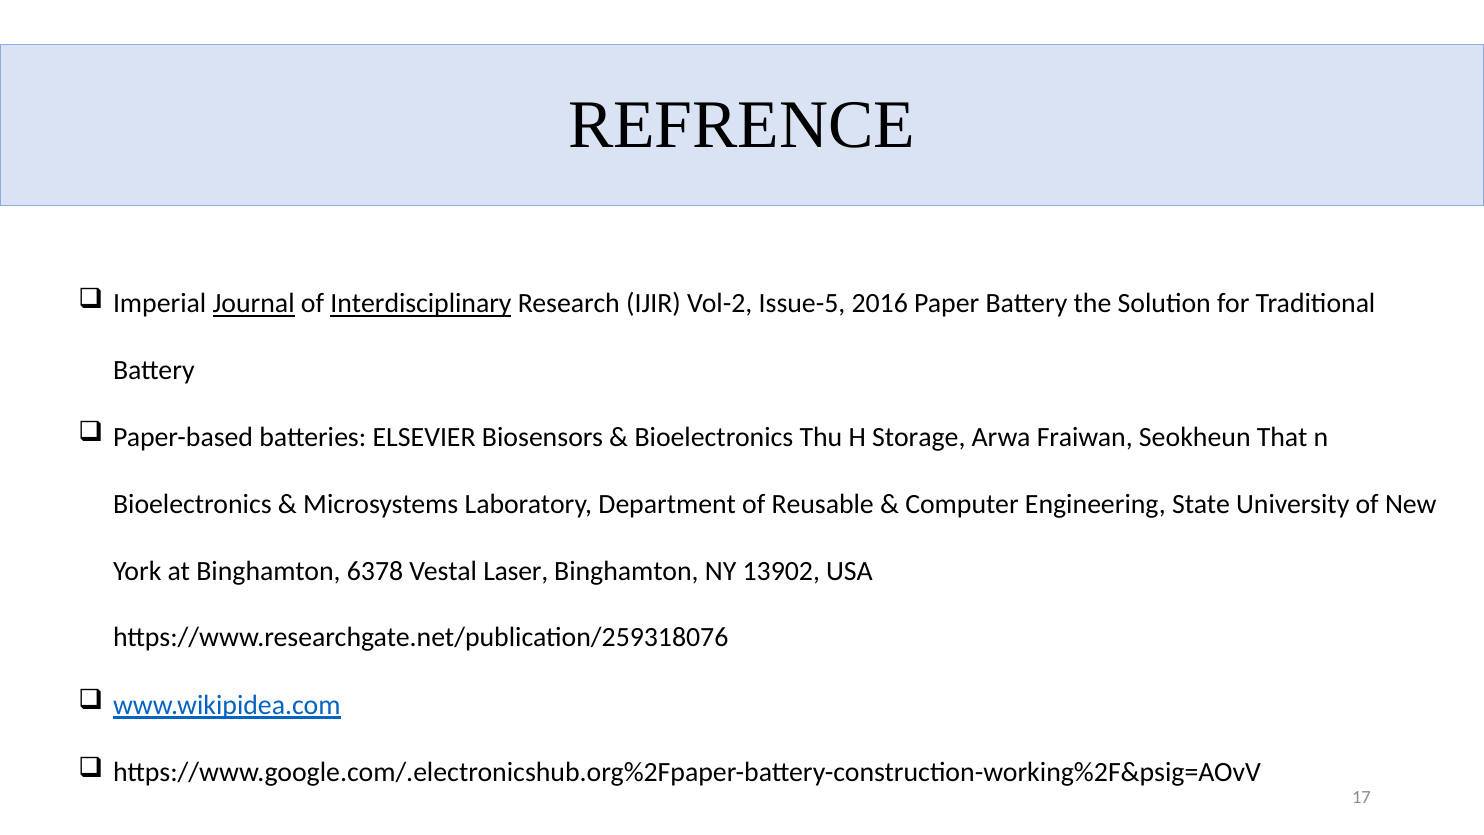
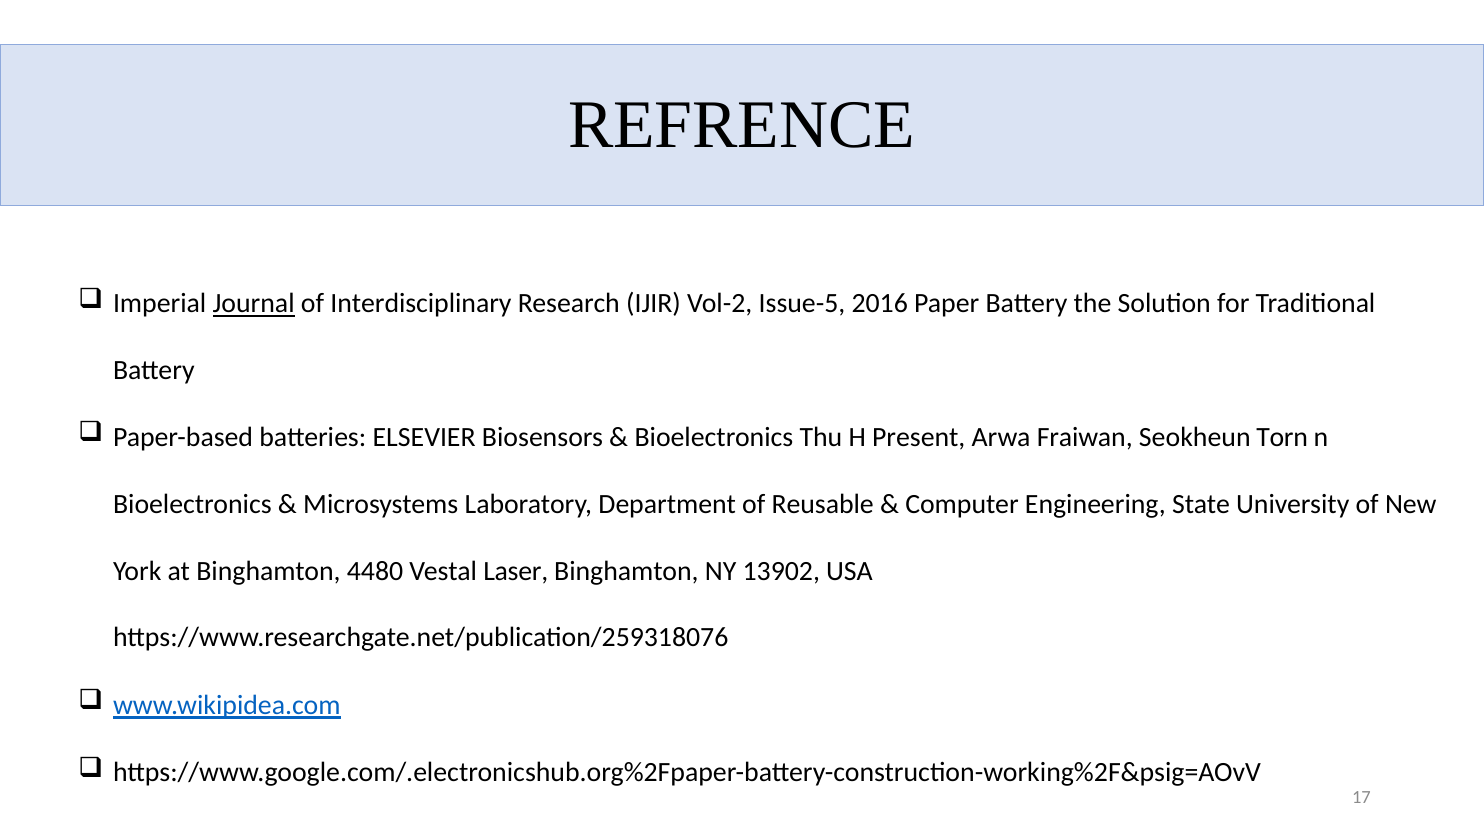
Interdisciplinary underline: present -> none
Storage: Storage -> Present
That: That -> Torn
6378: 6378 -> 4480
